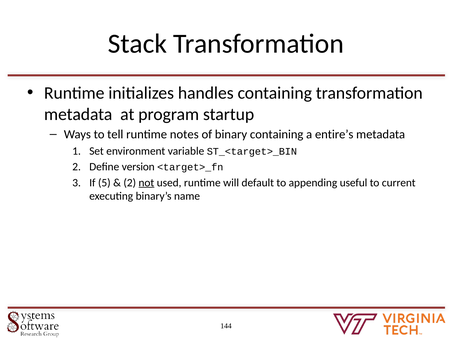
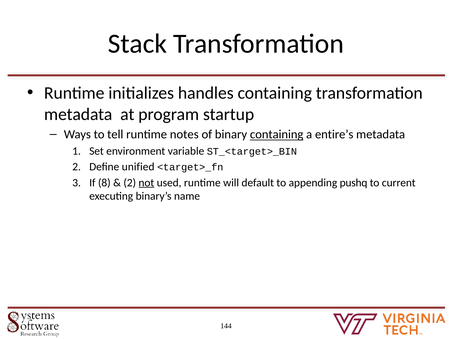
containing at (277, 134) underline: none -> present
version: version -> unified
5: 5 -> 8
useful: useful -> pushq
